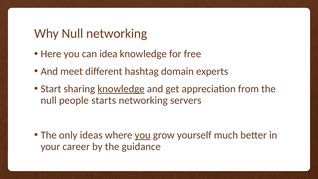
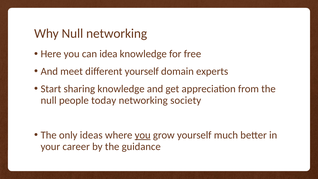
different hashtag: hashtag -> yourself
knowledge at (121, 89) underline: present -> none
starts: starts -> today
servers: servers -> society
